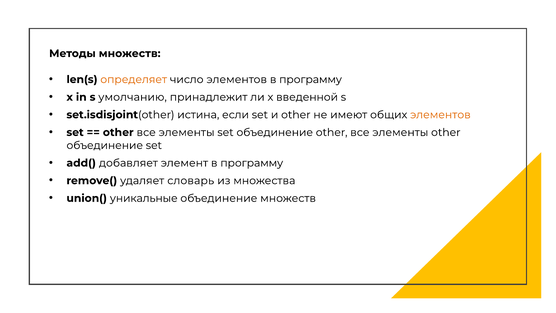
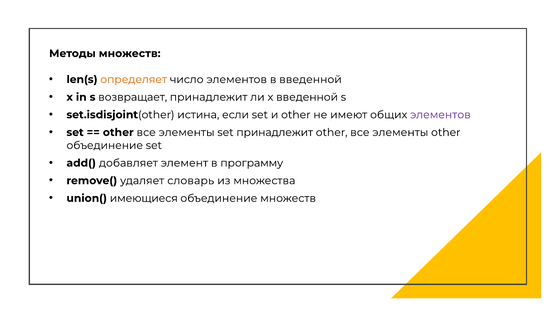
элементов в программу: программу -> введенной
умолчанию: умолчанию -> возвращает
элементов at (440, 115) colour: orange -> purple
set объединение: объединение -> принадлежит
уникальные: уникальные -> имеющиеся
